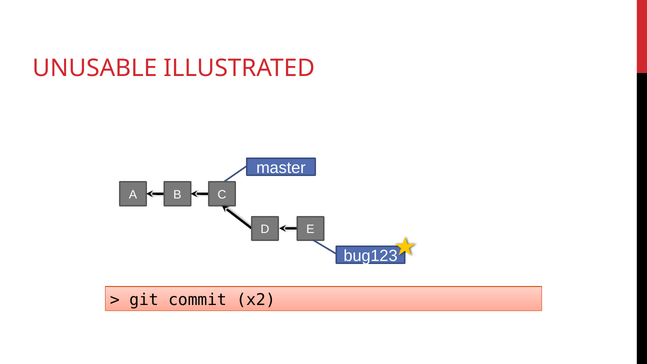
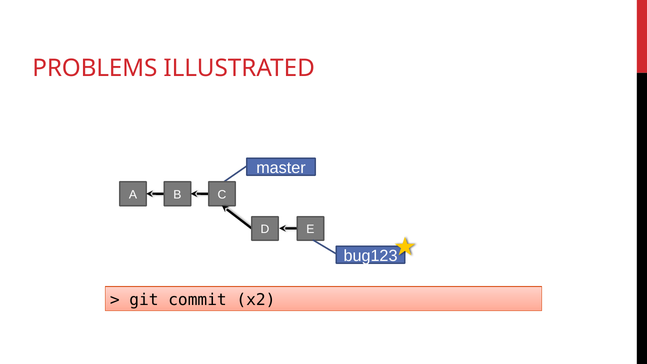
UNUSABLE: UNUSABLE -> PROBLEMS
